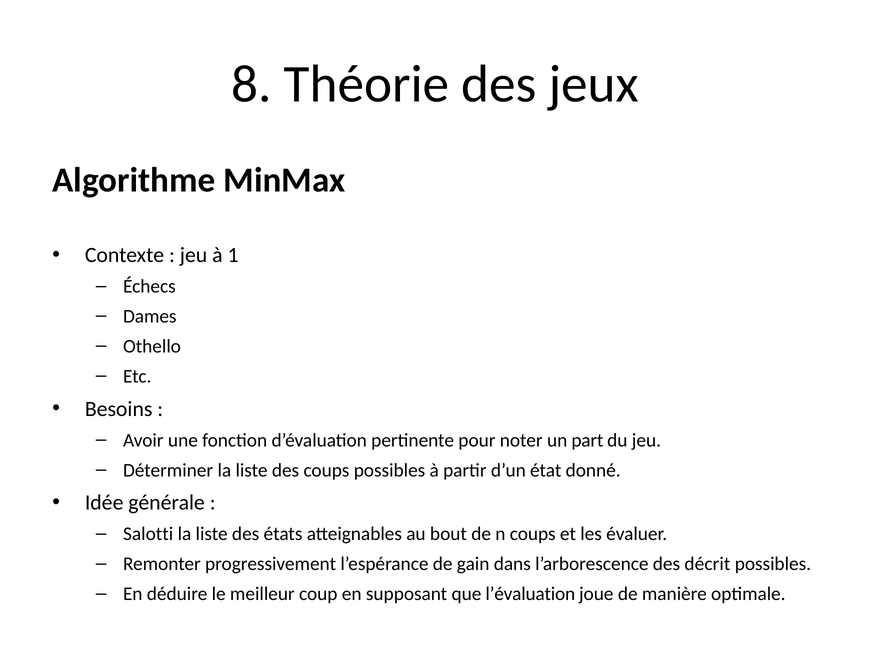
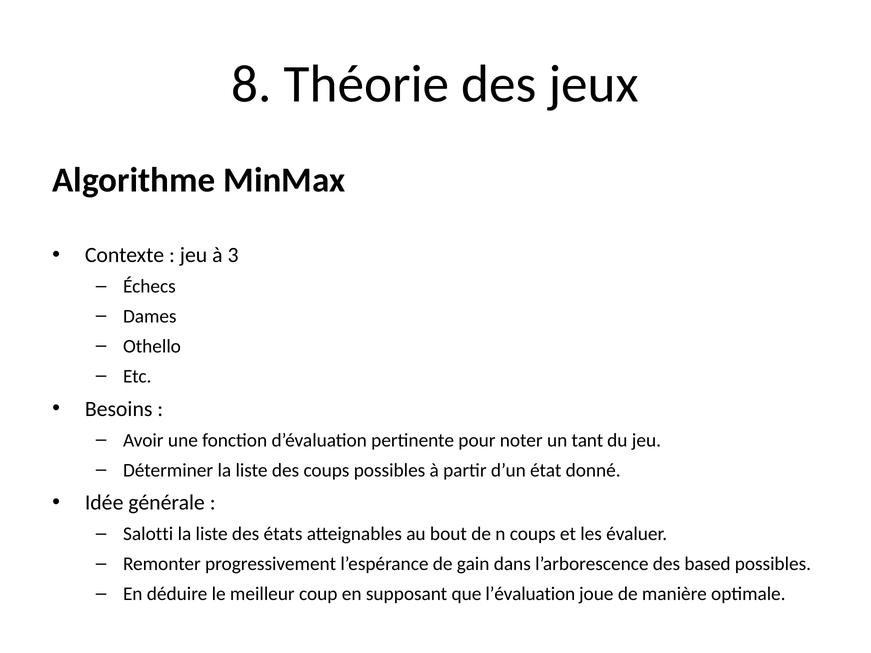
1: 1 -> 3
part: part -> tant
décrit: décrit -> based
